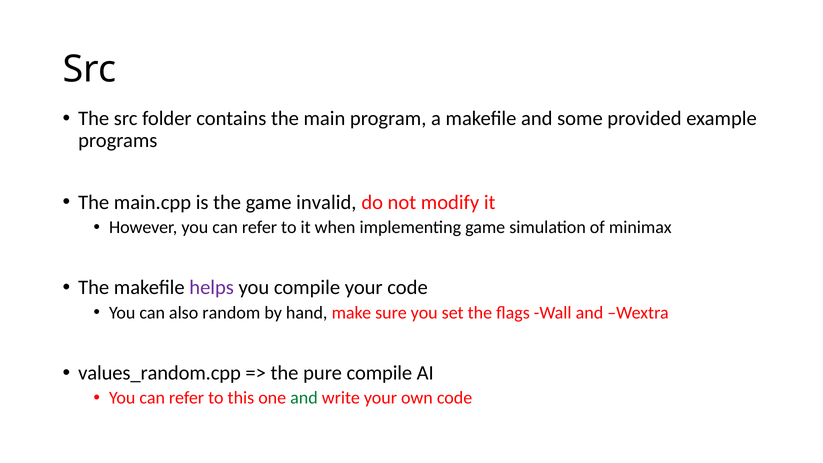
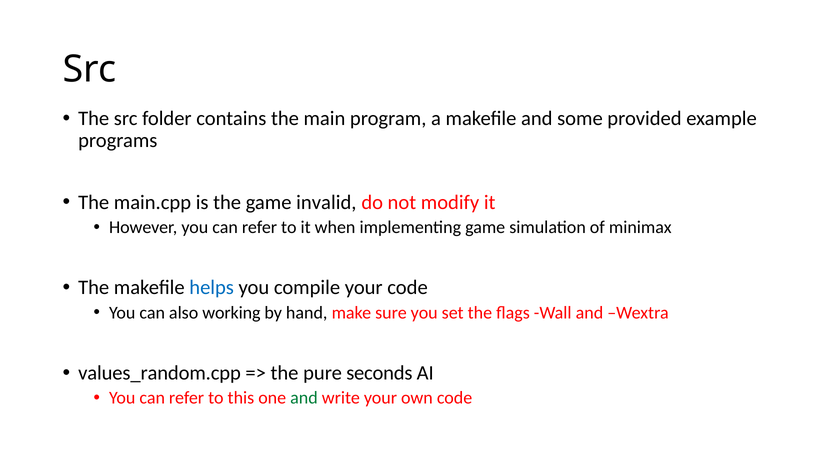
helps colour: purple -> blue
random: random -> working
pure compile: compile -> seconds
